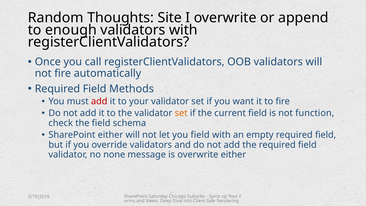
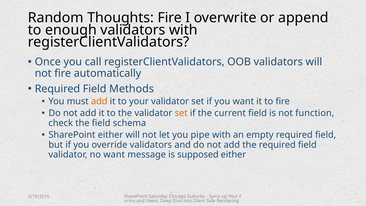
Thoughts Site: Site -> Fire
add at (99, 101) colour: red -> orange
you field: field -> pipe
no none: none -> want
is overwrite: overwrite -> supposed
